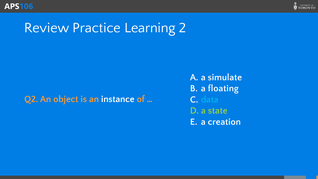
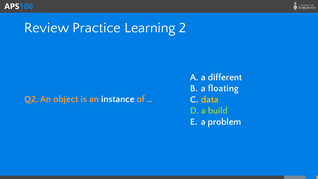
simulate: simulate -> different
data colour: light blue -> yellow
state: state -> build
creation: creation -> problem
